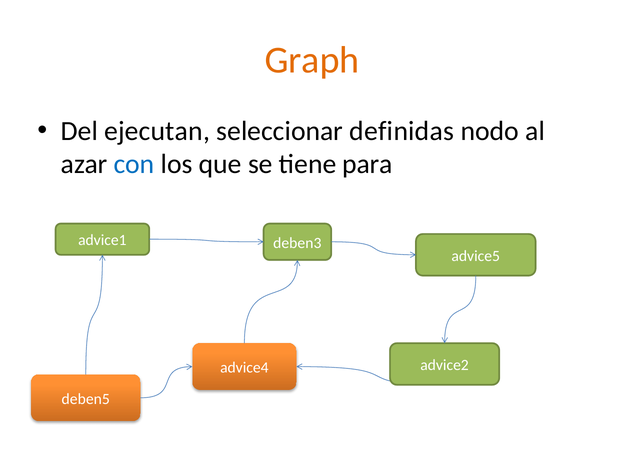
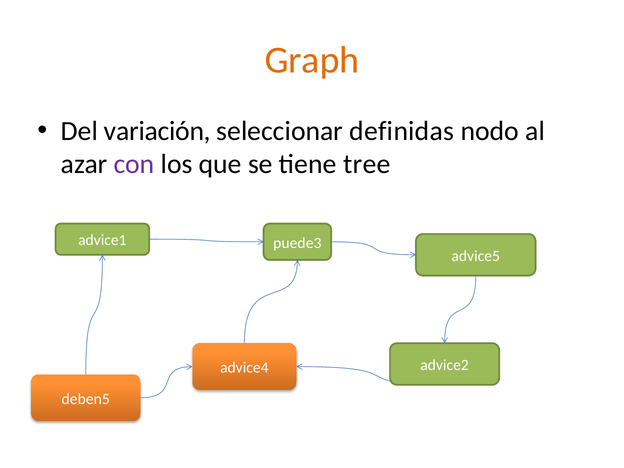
ejecutan: ejecutan -> variación
con colour: blue -> purple
para: para -> tree
deben3: deben3 -> puede3
